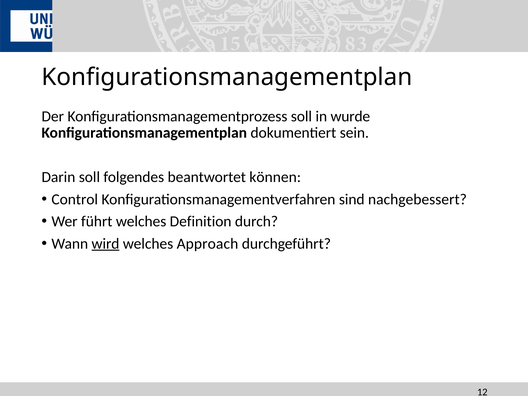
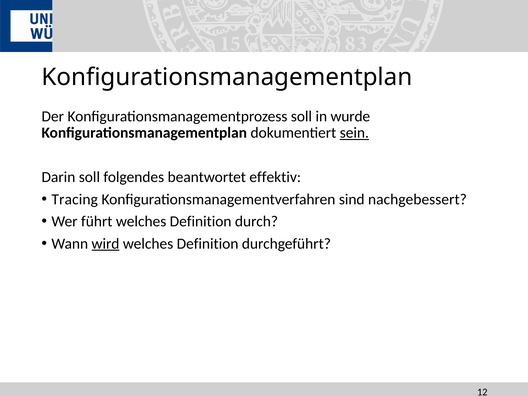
sein underline: none -> present
können: können -> effektiv
Control: Control -> Tracing
Approach at (207, 244): Approach -> Definition
